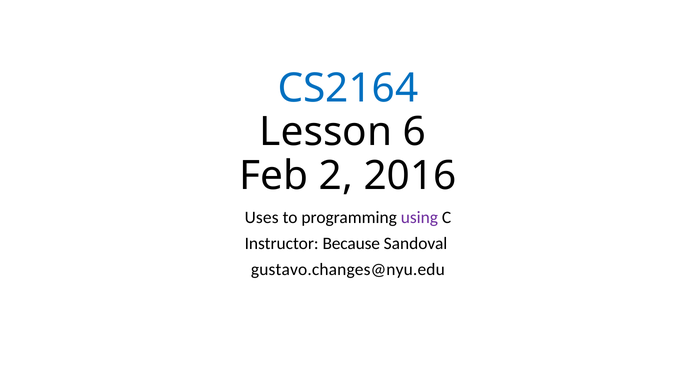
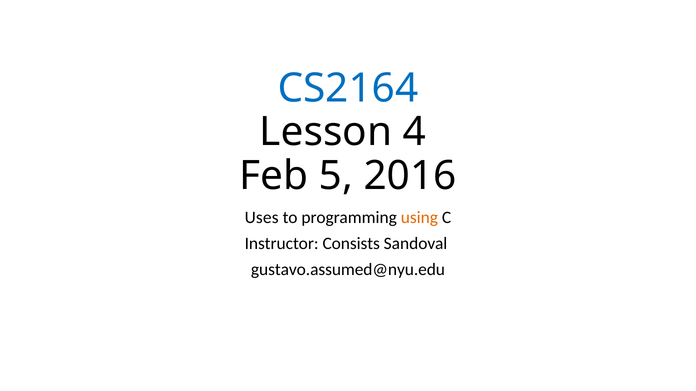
6: 6 -> 4
2: 2 -> 5
using colour: purple -> orange
Because: Because -> Consists
gustavo.changes@nyu.edu: gustavo.changes@nyu.edu -> gustavo.assumed@nyu.edu
